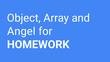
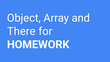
Angel: Angel -> There
